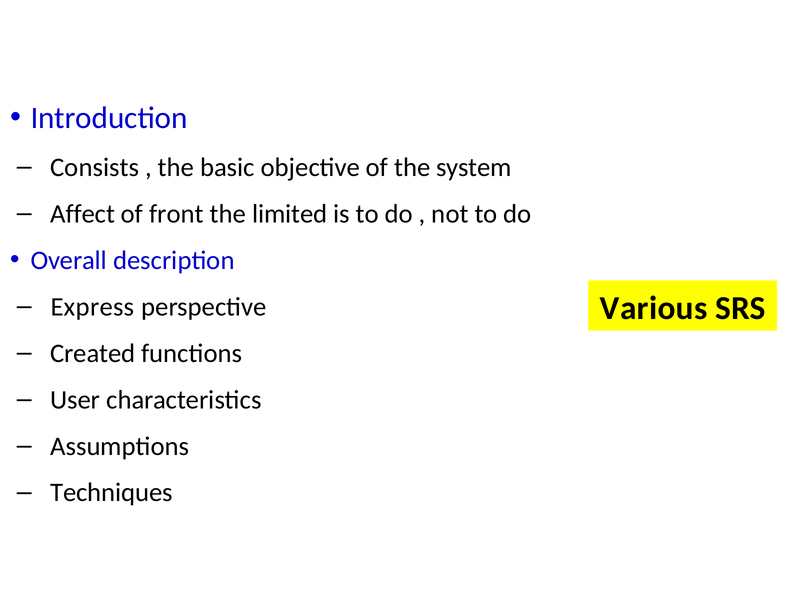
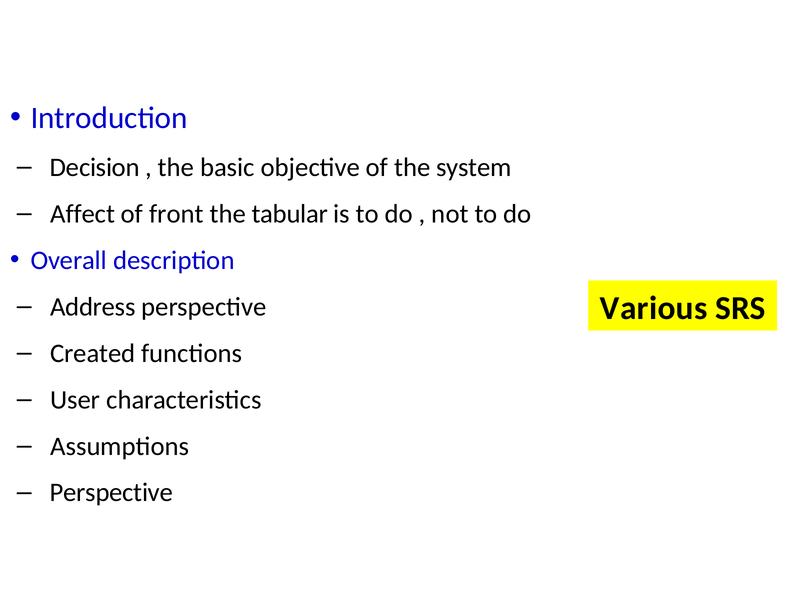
Consists: Consists -> Decision
limited: limited -> tabular
Express: Express -> Address
Techniques at (111, 493): Techniques -> Perspective
